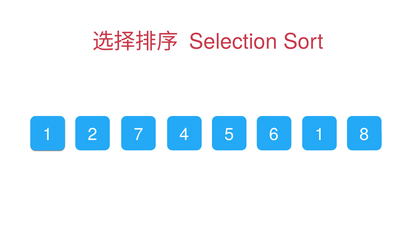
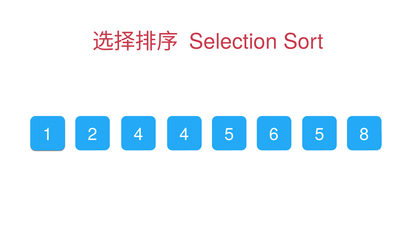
2 7: 7 -> 4
5 1: 1 -> 5
